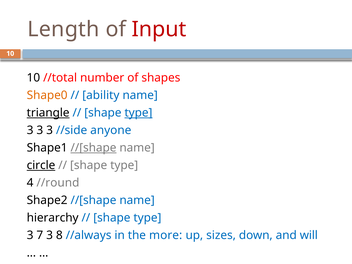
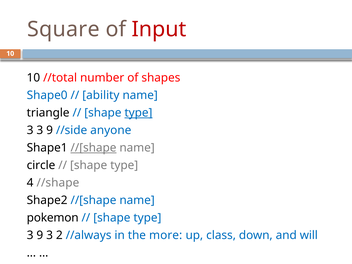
Length: Length -> Square
Shape0 colour: orange -> blue
triangle underline: present -> none
3 3 3: 3 -> 9
circle underline: present -> none
//round: //round -> //shape
hierarchy: hierarchy -> pokemon
7 at (40, 235): 7 -> 9
8: 8 -> 2
sizes: sizes -> class
